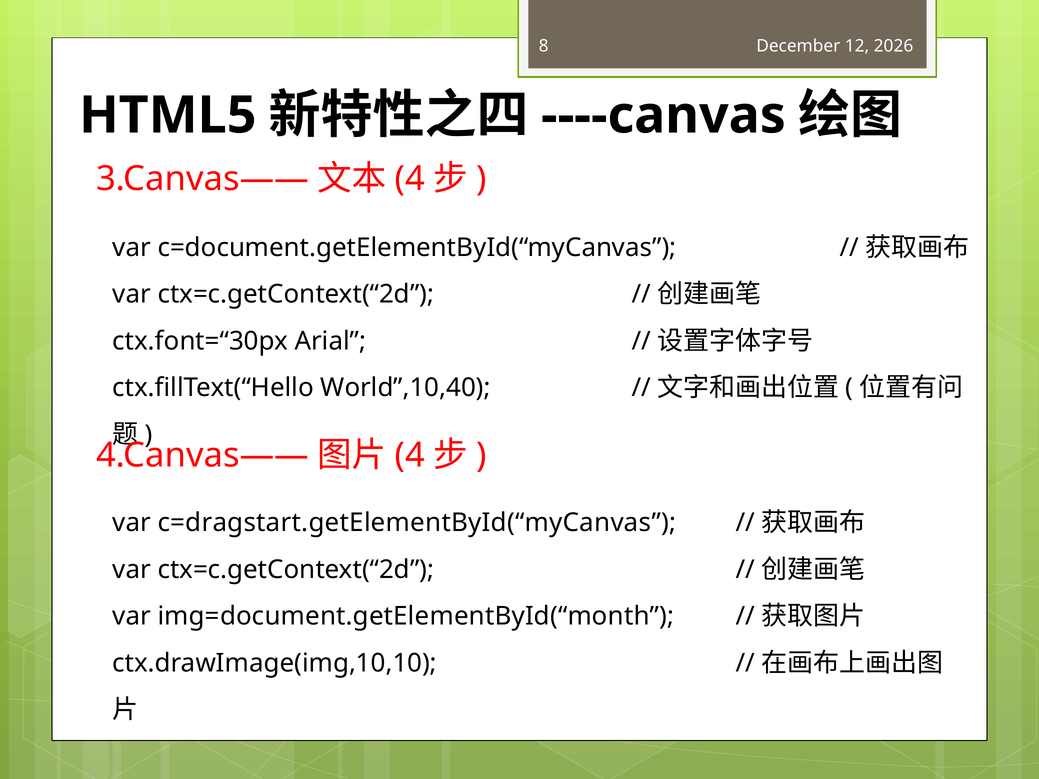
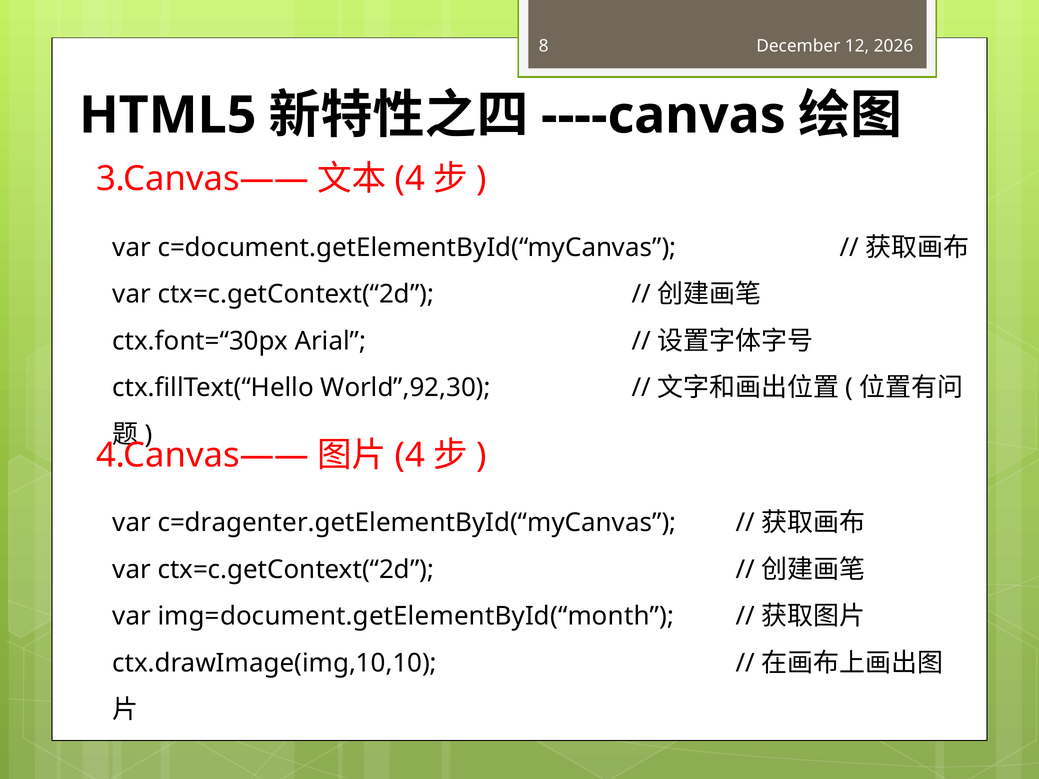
World”,10,40: World”,10,40 -> World”,92,30
c=dragstart.getElementById(“myCanvas: c=dragstart.getElementById(“myCanvas -> c=dragenter.getElementById(“myCanvas
